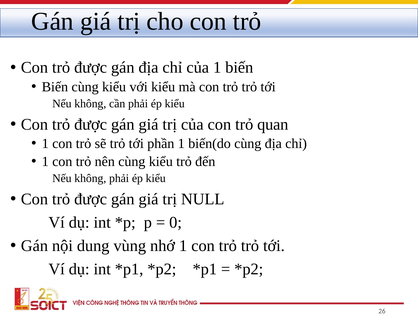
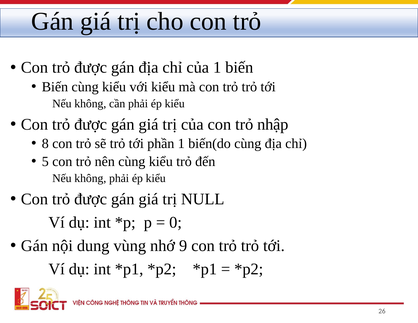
quan: quan -> nhập
1 at (45, 144): 1 -> 8
1 at (45, 161): 1 -> 5
nhớ 1: 1 -> 9
